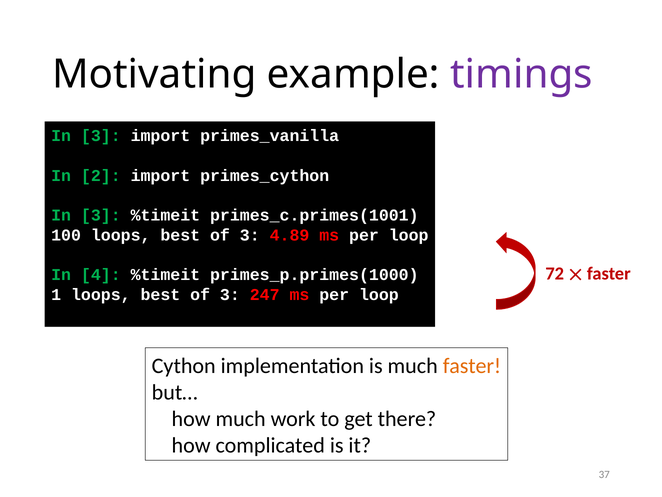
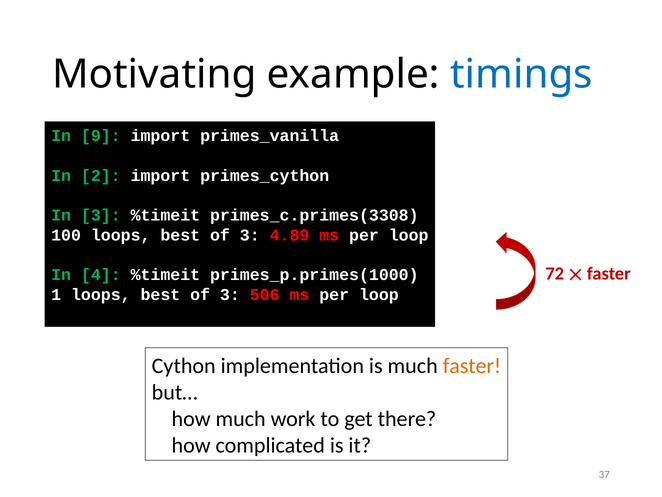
timings colour: purple -> blue
3 at (101, 136): 3 -> 9
primes_c.primes(1001: primes_c.primes(1001 -> primes_c.primes(3308
247: 247 -> 506
